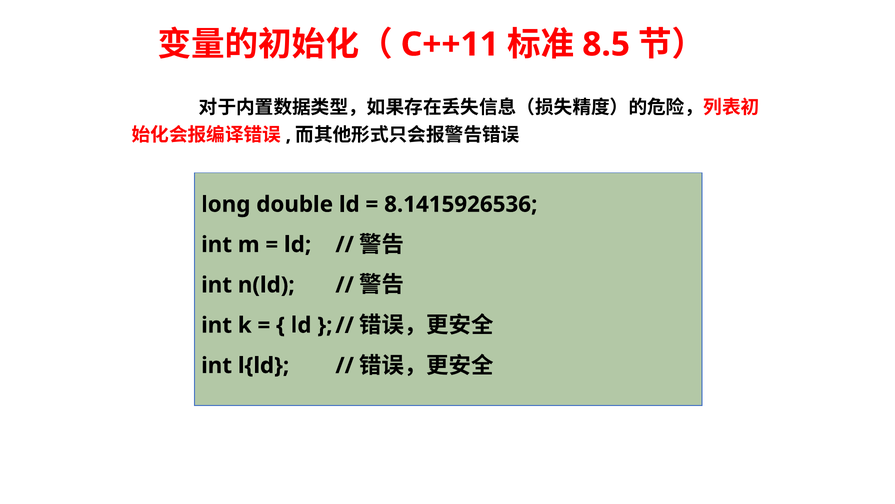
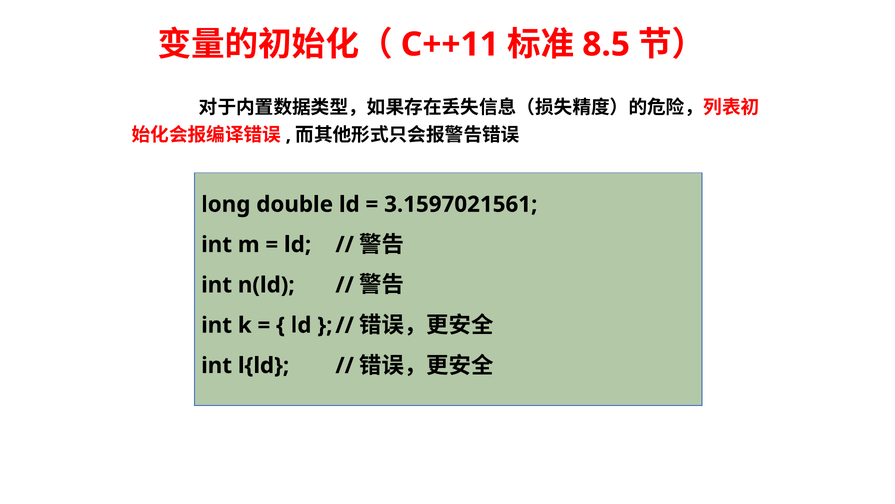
8.1415926536: 8.1415926536 -> 3.1597021561
